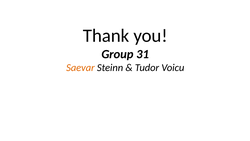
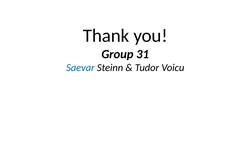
Saevar colour: orange -> blue
